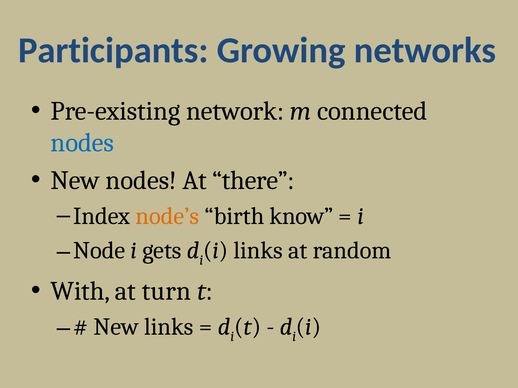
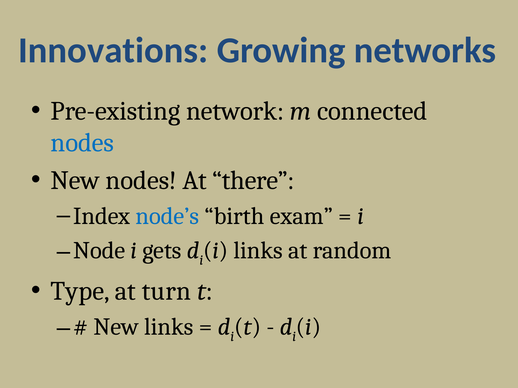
Participants: Participants -> Innovations
node’s colour: orange -> blue
know: know -> exam
With: With -> Type
